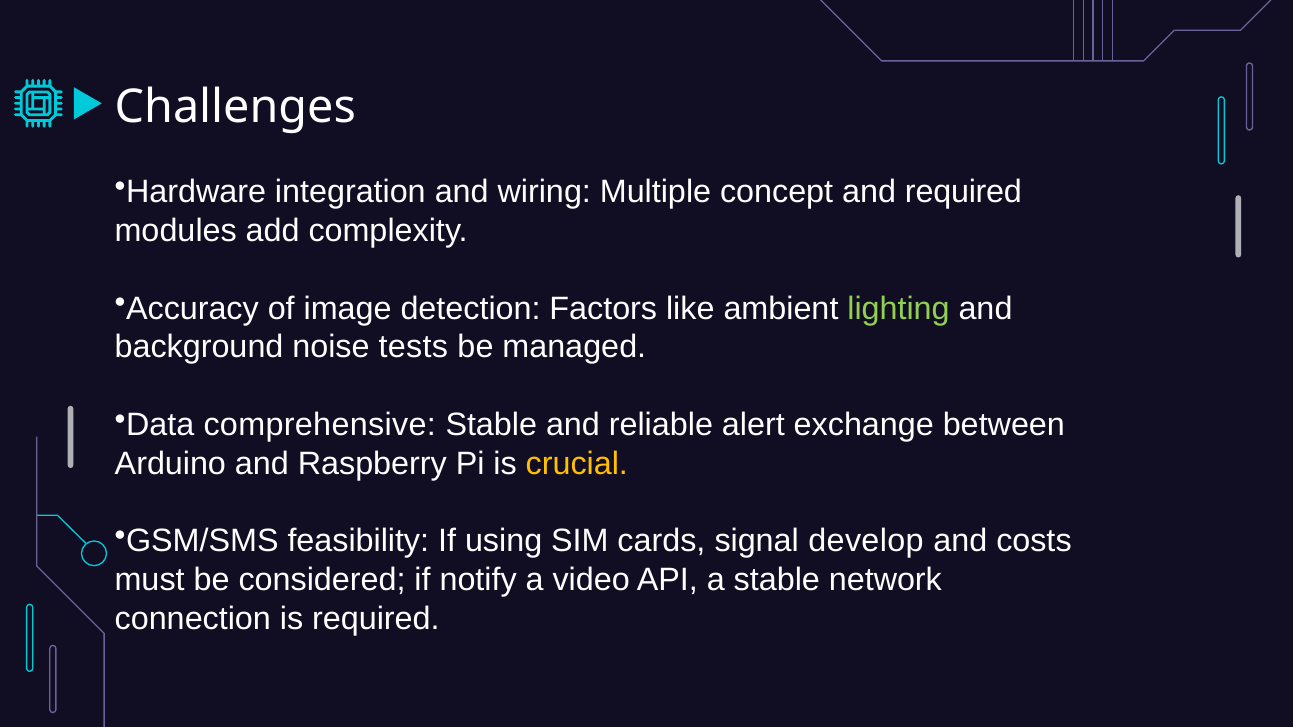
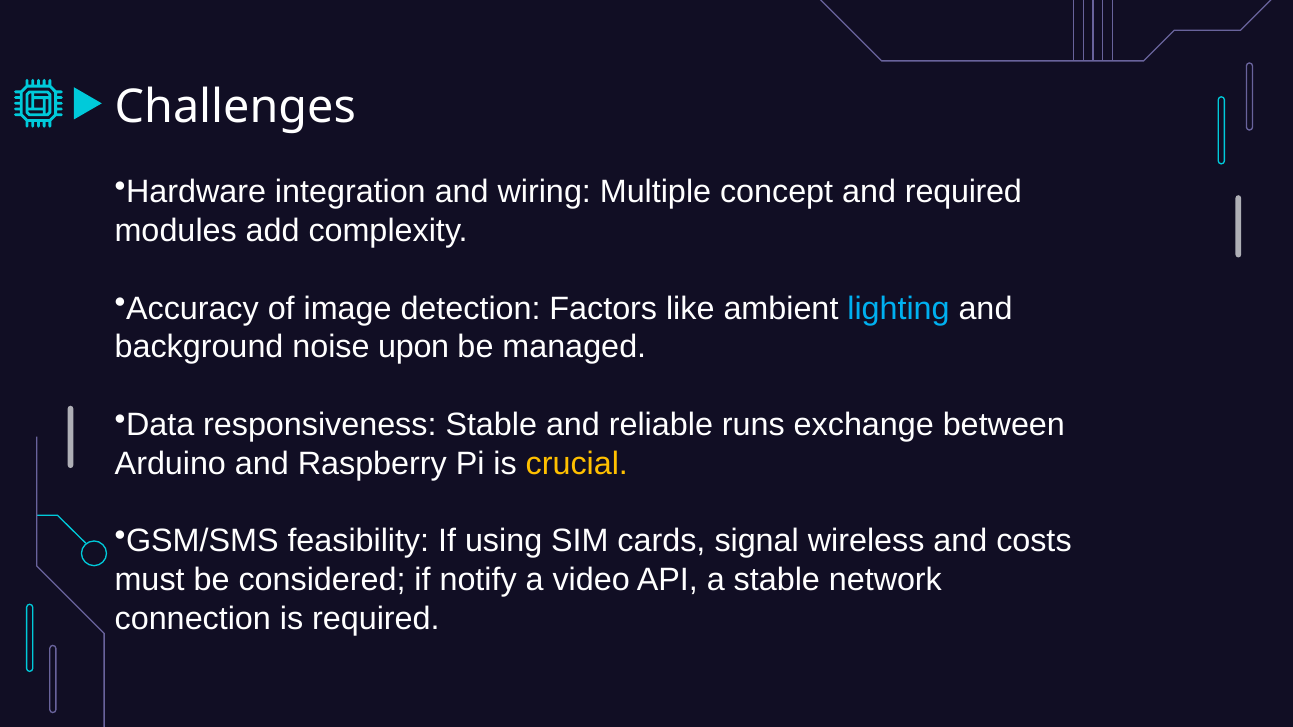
lighting colour: light green -> light blue
tests: tests -> upon
comprehensive: comprehensive -> responsiveness
alert: alert -> runs
develop: develop -> wireless
